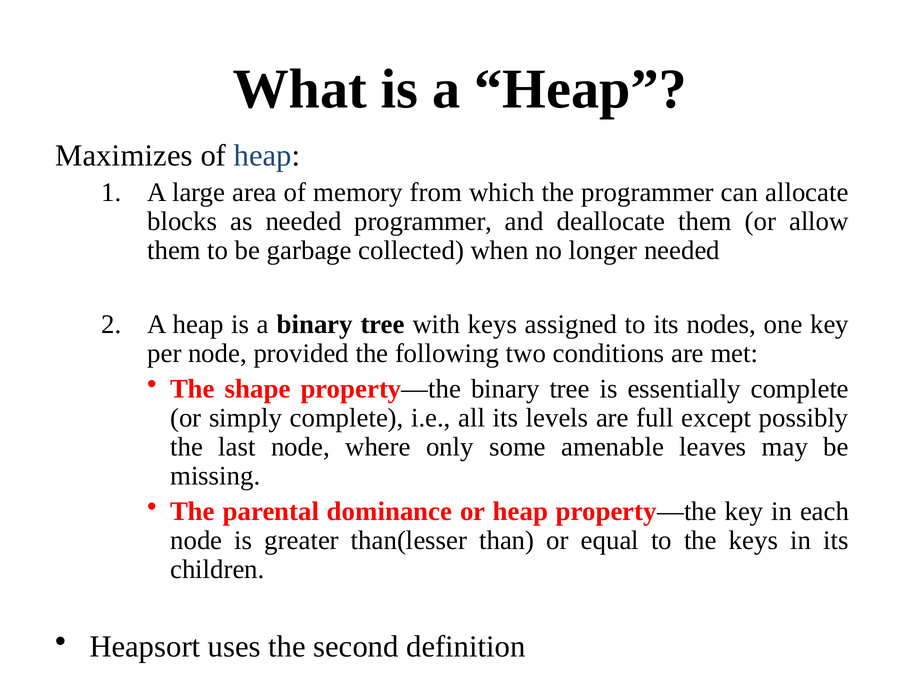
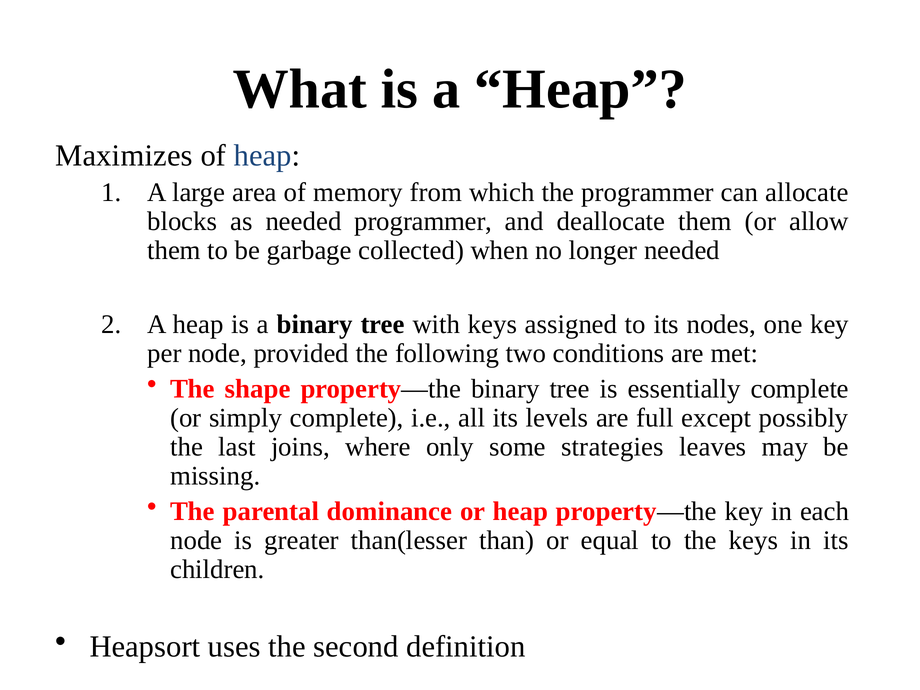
last node: node -> joins
amenable: amenable -> strategies
